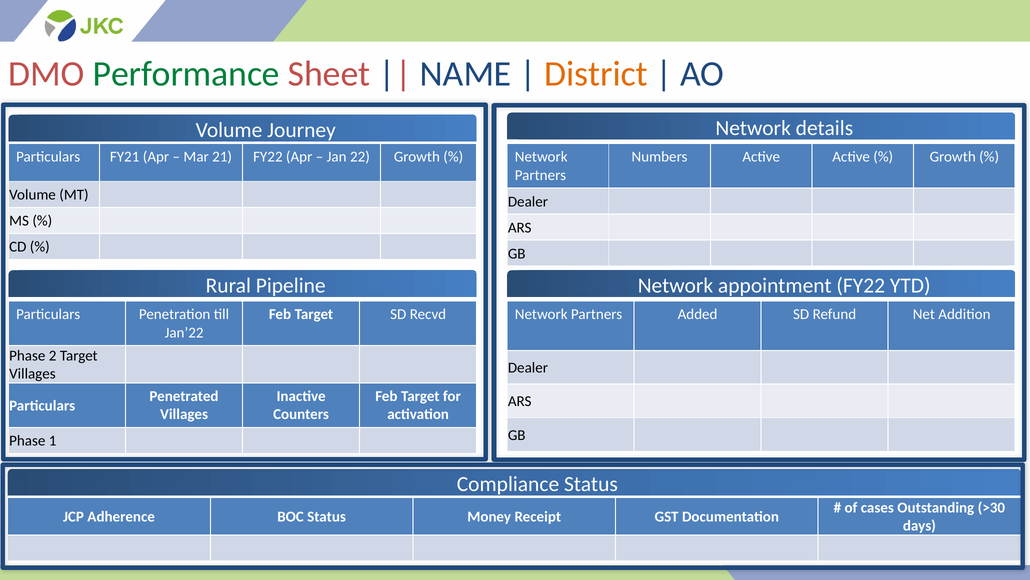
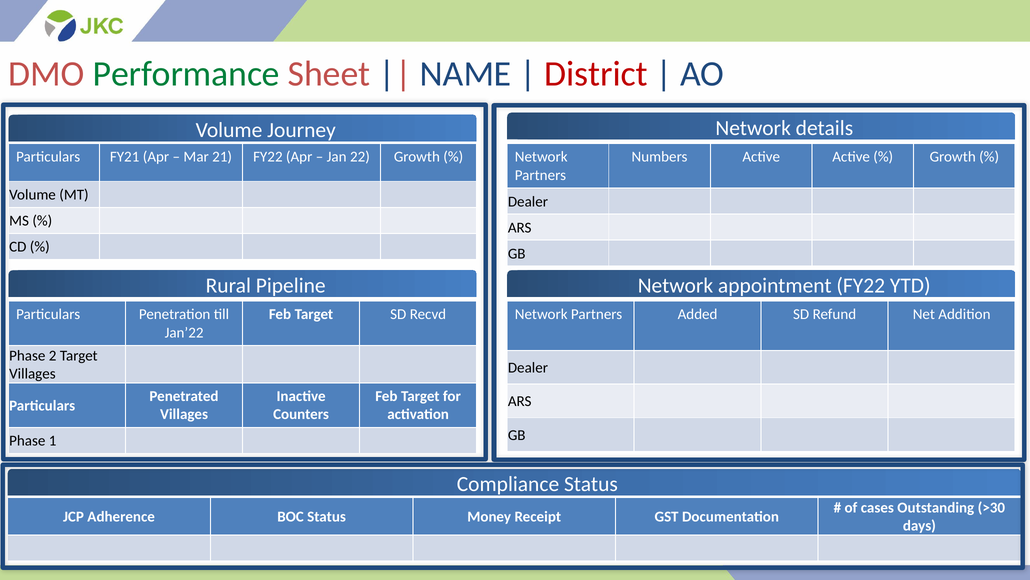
District colour: orange -> red
